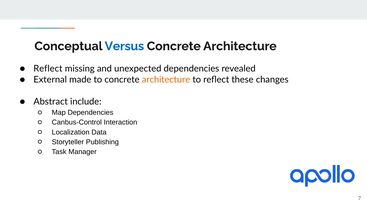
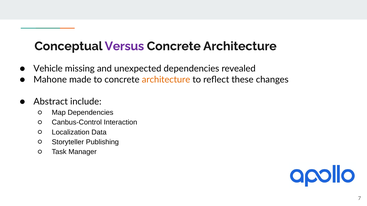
Versus colour: blue -> purple
Reflect at (48, 69): Reflect -> Vehicle
External: External -> Mahone
